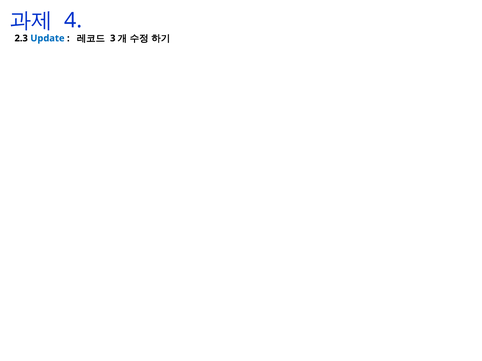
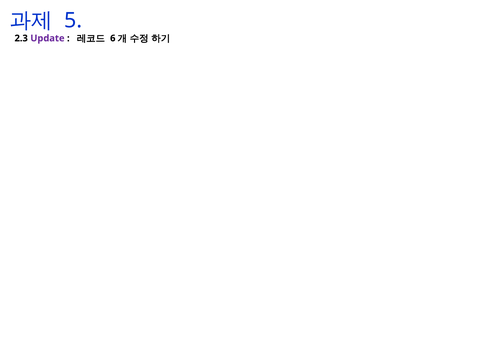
4: 4 -> 5
Update colour: blue -> purple
3: 3 -> 6
